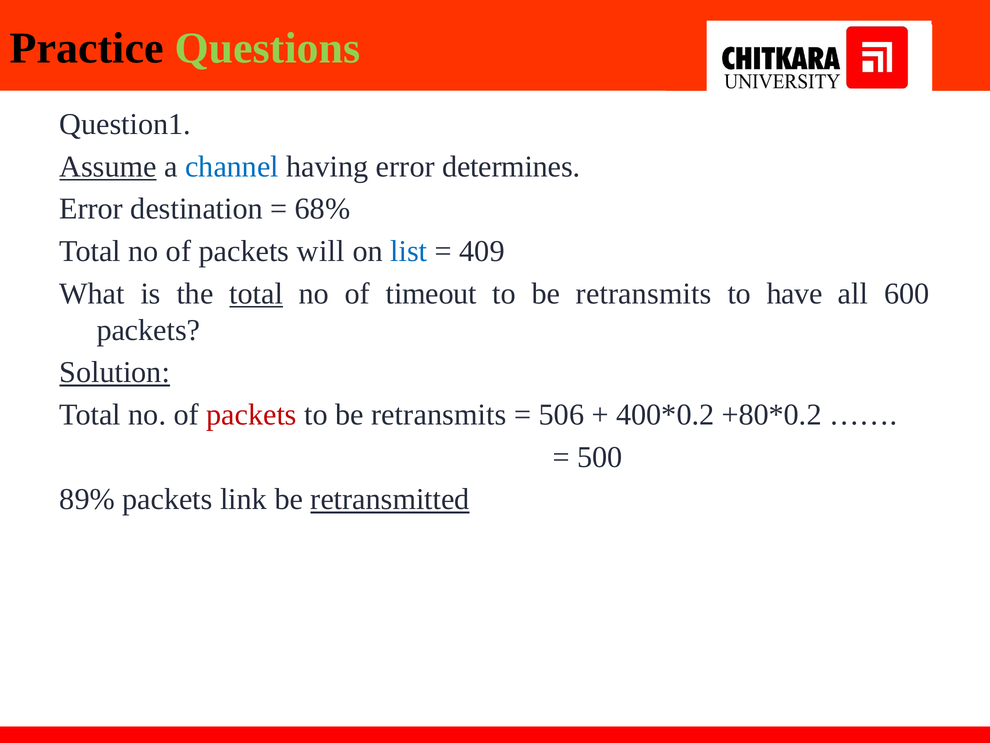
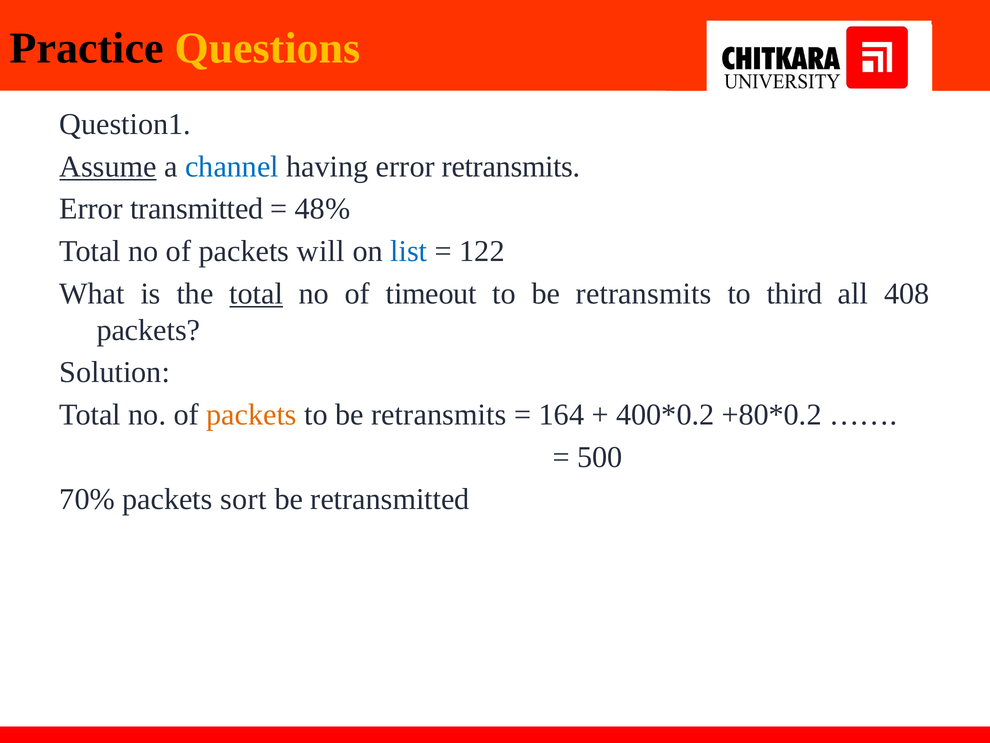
Questions colour: light green -> yellow
error determines: determines -> retransmits
destination: destination -> transmitted
68%: 68% -> 48%
409: 409 -> 122
have: have -> third
600: 600 -> 408
Solution underline: present -> none
packets at (251, 414) colour: red -> orange
506: 506 -> 164
89%: 89% -> 70%
link: link -> sort
retransmitted underline: present -> none
